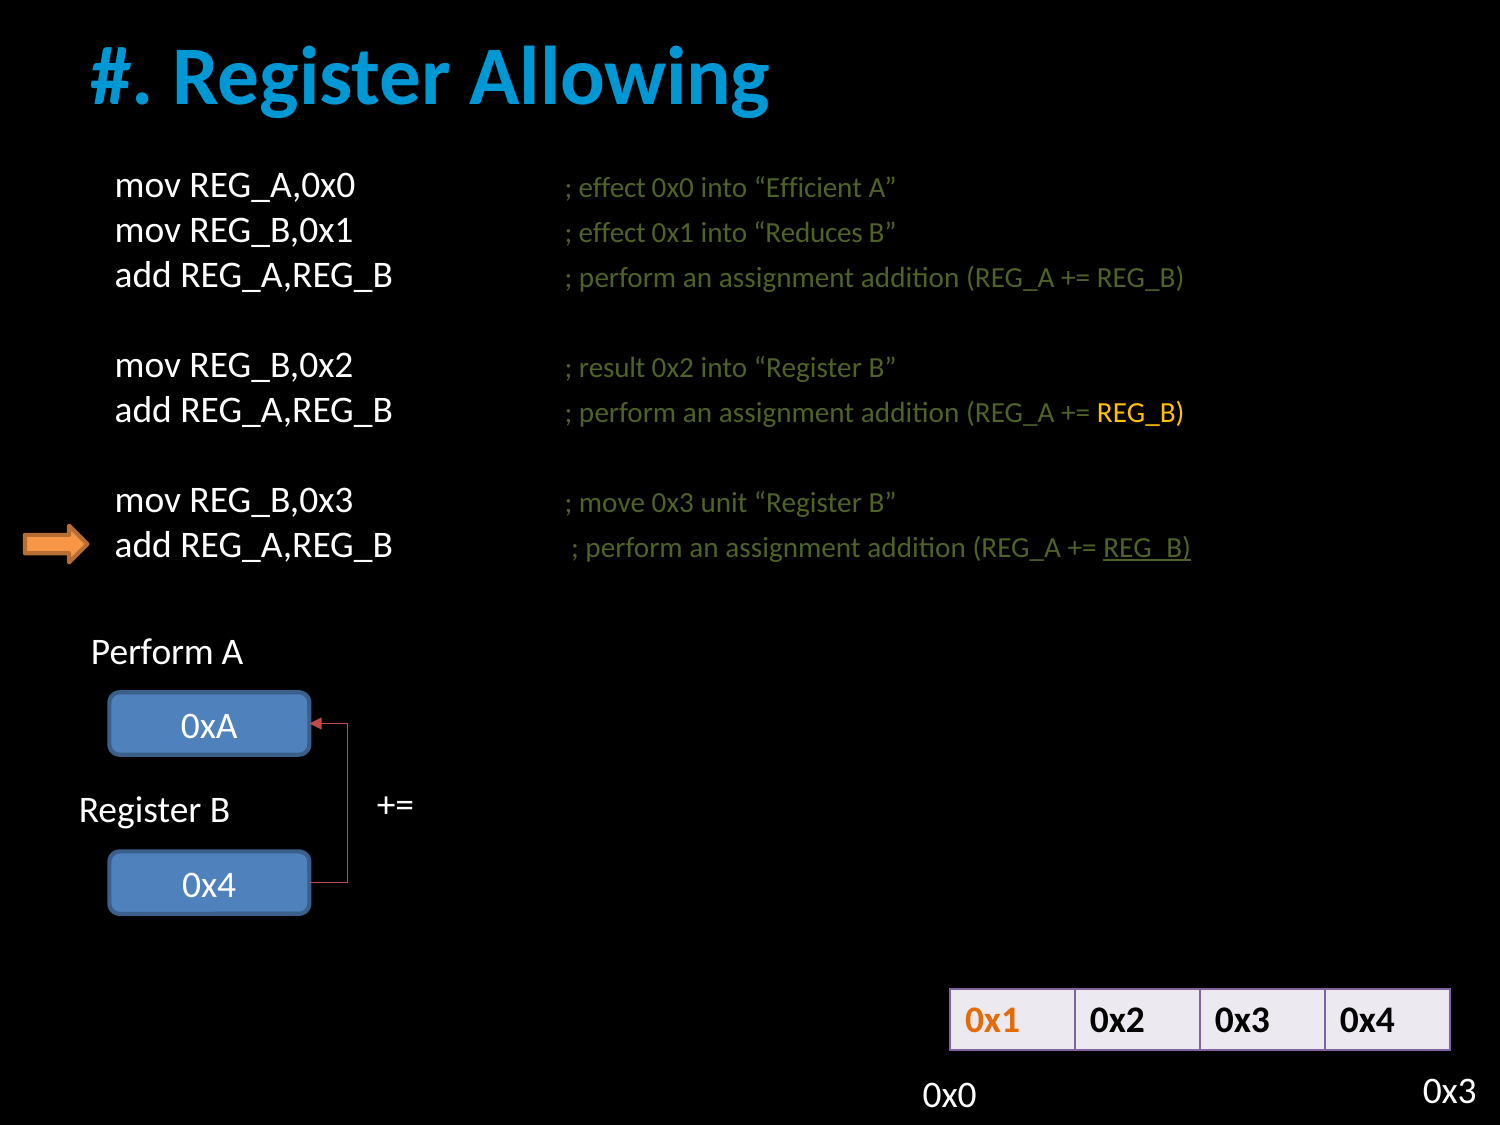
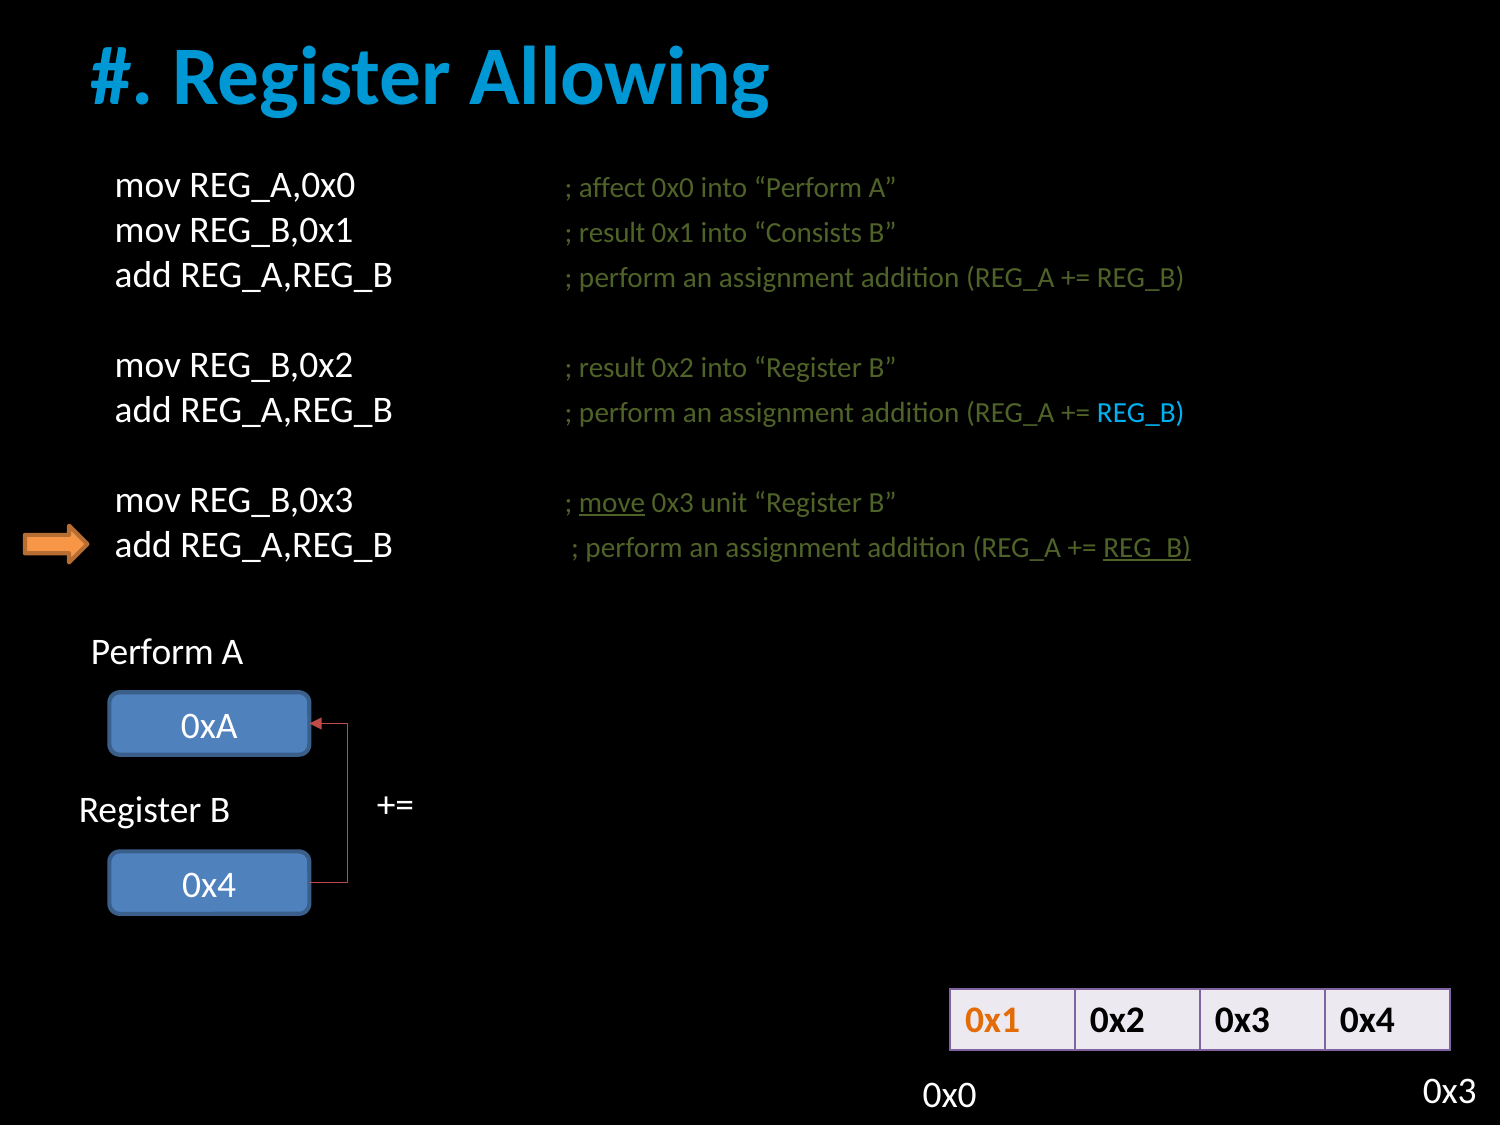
effect at (612, 188): effect -> affect
into Efficient: Efficient -> Perform
effect at (612, 233): effect -> result
Reduces: Reduces -> Consists
REG_B at (1141, 413) colour: yellow -> light blue
move underline: none -> present
